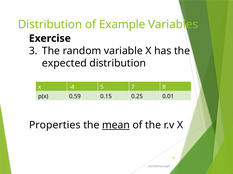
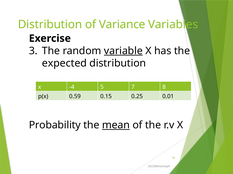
Example: Example -> Variance
variable underline: none -> present
Properties: Properties -> Probability
